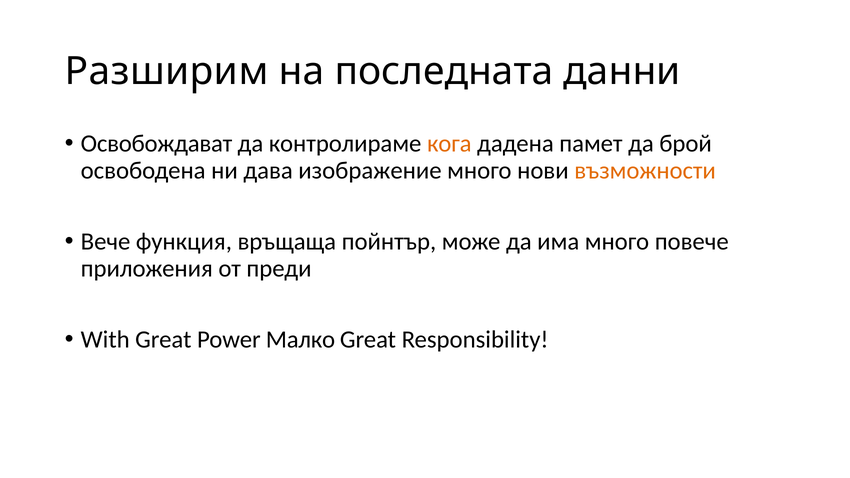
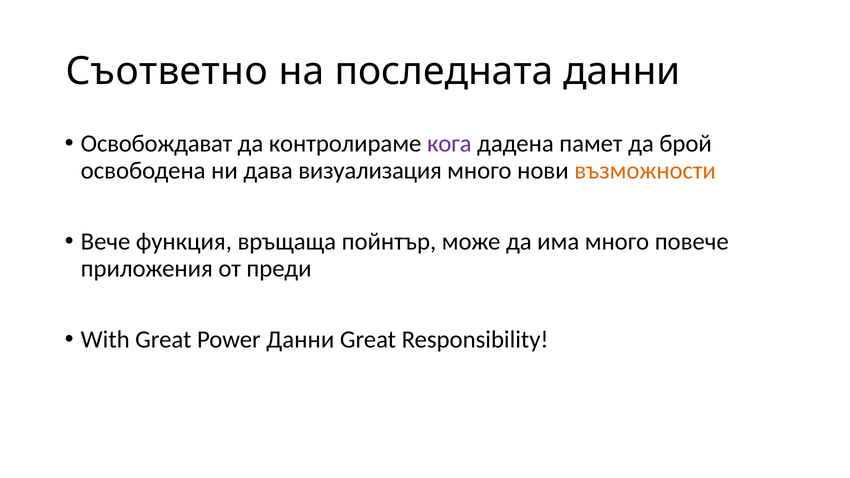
Разширим: Разширим -> Съответно
кога colour: orange -> purple
изображение: изображение -> визуализация
Power Малко: Малко -> Данни
